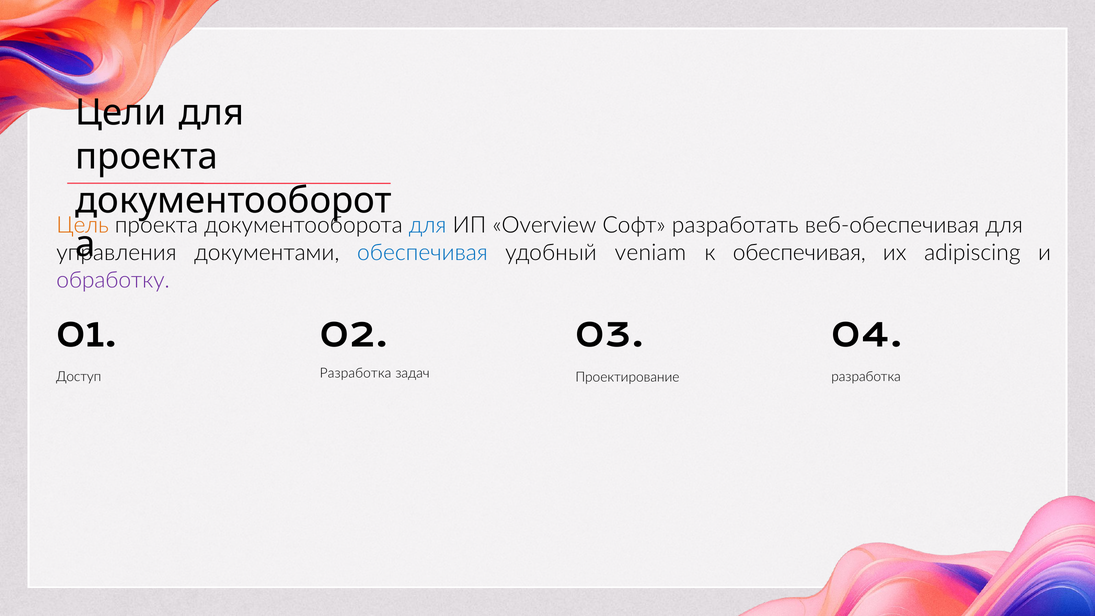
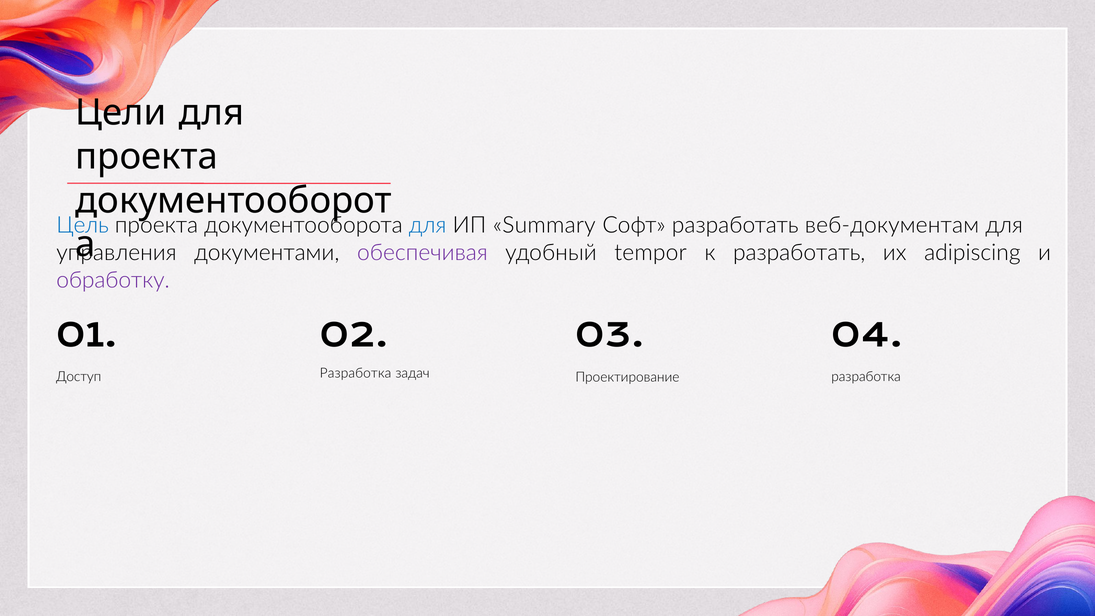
Цель colour: orange -> blue
Overview: Overview -> Summary
веб-обеспечивая: веб-обеспечивая -> веб-документам
обеспечивая at (422, 253) colour: blue -> purple
veniam: veniam -> tempor
к обеспечивая: обеспечивая -> разработать
